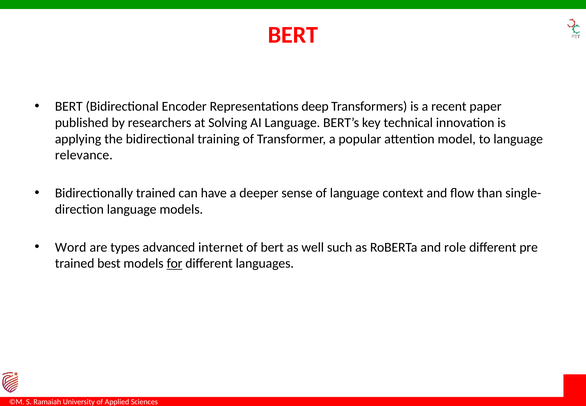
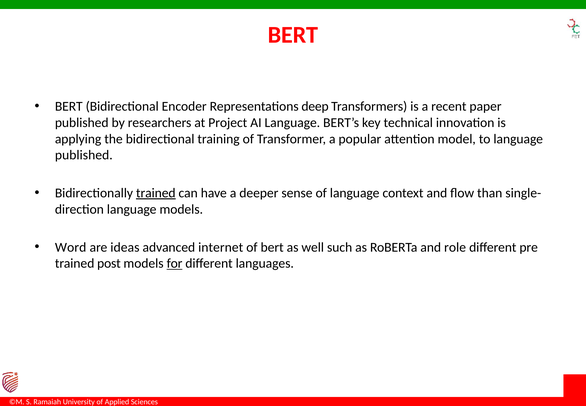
Solving: Solving -> Project
relevance at (84, 155): relevance -> published
trained at (156, 193) underline: none -> present
types: types -> ideas
best: best -> post
